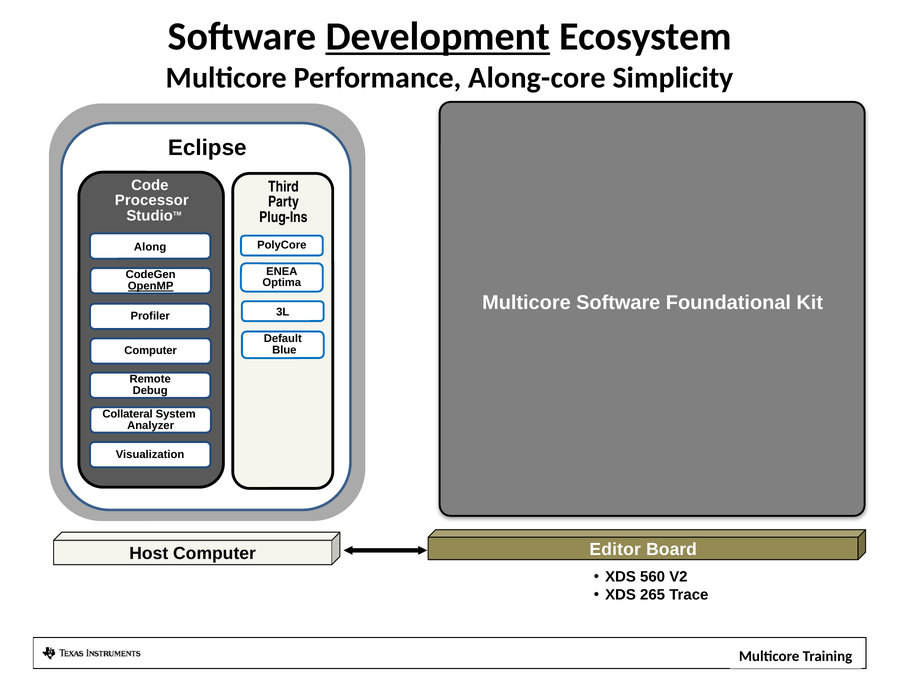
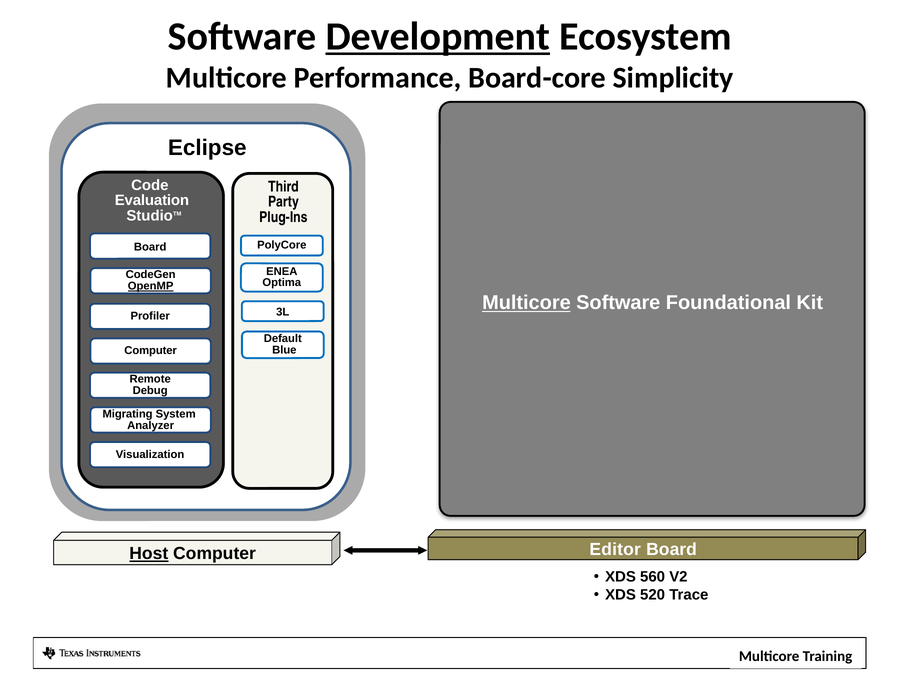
Along-core: Along-core -> Board-core
Processor: Processor -> Evaluation
Along at (150, 247): Along -> Board
Multicore at (526, 303) underline: none -> present
Collateral: Collateral -> Migrating
Host underline: none -> present
265: 265 -> 520
